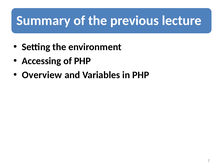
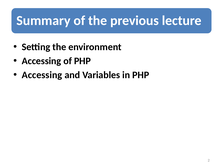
Overview at (42, 75): Overview -> Accessing
